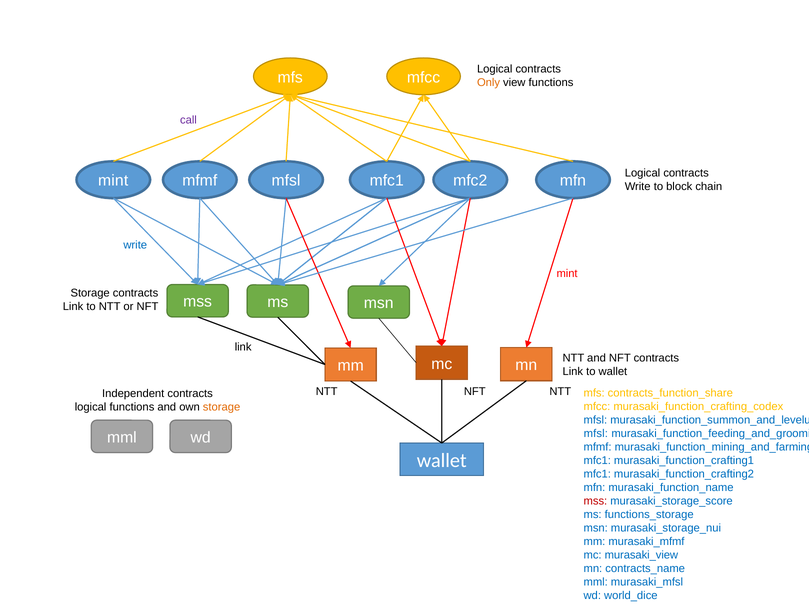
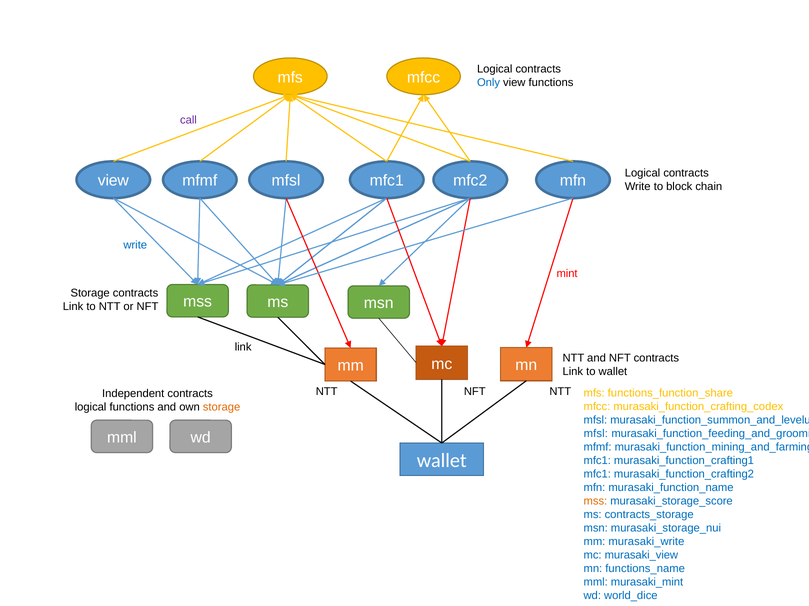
Only colour: orange -> blue
mint at (113, 181): mint -> view
contracts_function_share: contracts_function_share -> functions_function_share
mss at (595, 502) colour: red -> orange
functions_storage: functions_storage -> contracts_storage
murasaki_mfmf: murasaki_mfmf -> murasaki_write
contracts_name: contracts_name -> functions_name
murasaki_mfsl: murasaki_mfsl -> murasaki_mint
